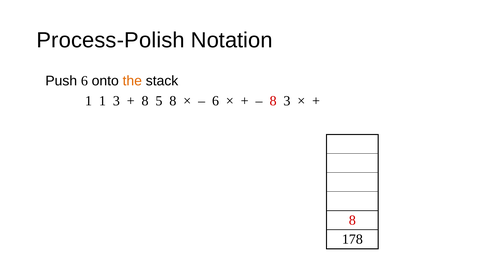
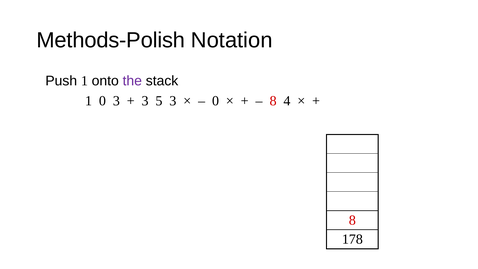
Process-Polish: Process-Polish -> Methods-Polish
Push 6: 6 -> 1
the colour: orange -> purple
1 1: 1 -> 0
8 at (145, 101): 8 -> 3
5 8: 8 -> 3
6 at (215, 101): 6 -> 0
8 3: 3 -> 4
